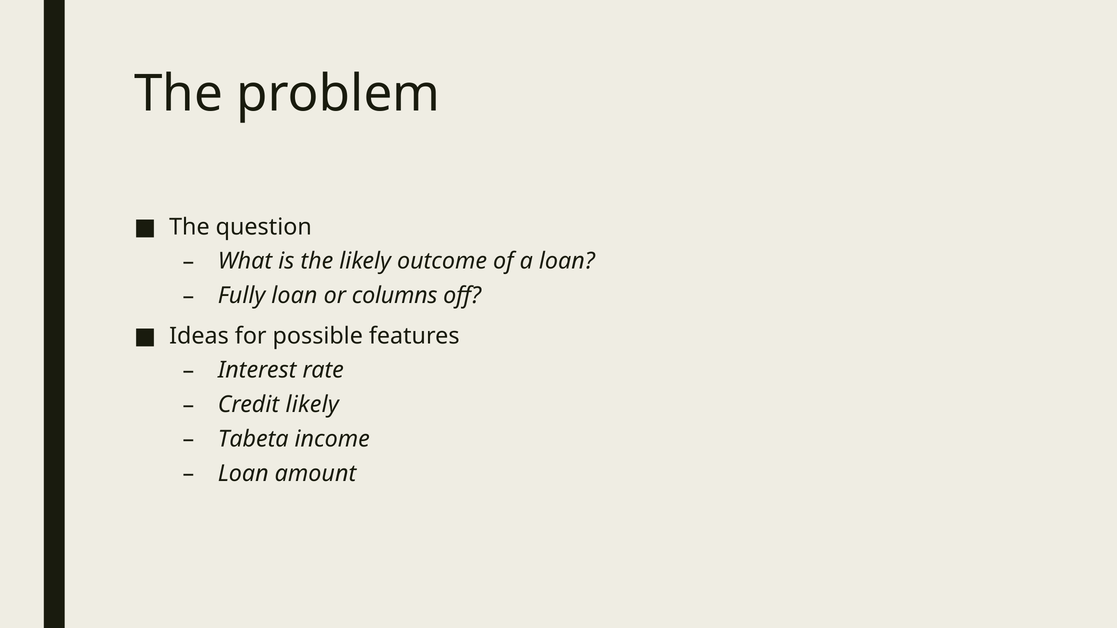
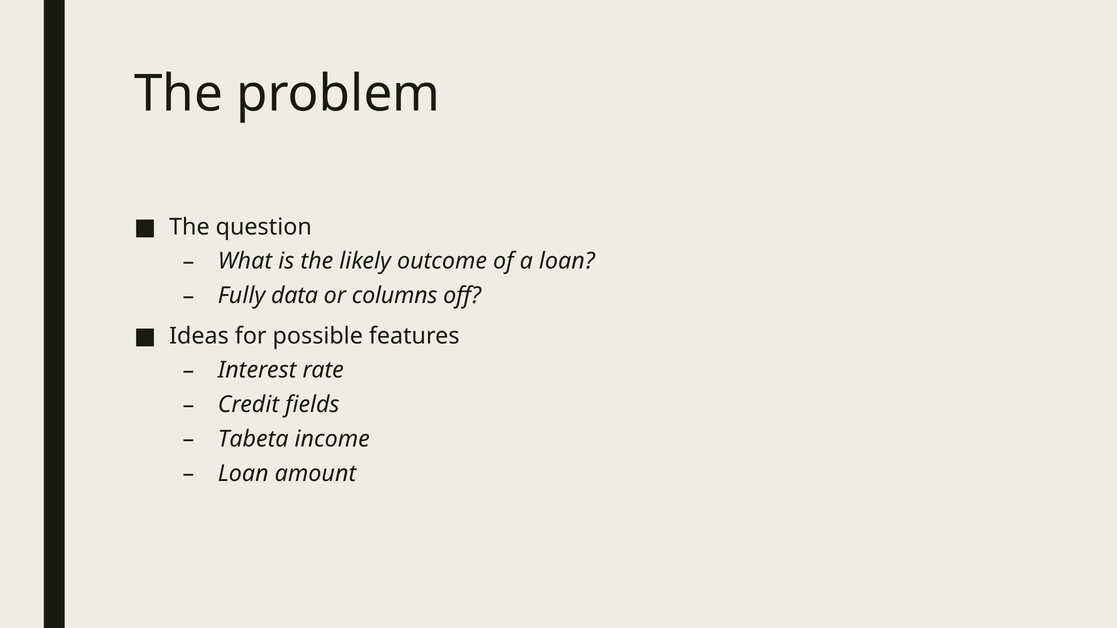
Fully loan: loan -> data
Credit likely: likely -> fields
